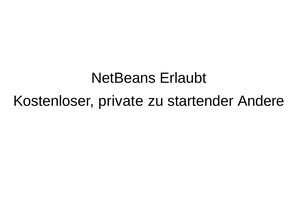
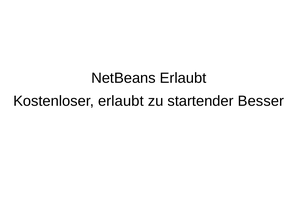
Kostenloser private: private -> erlaubt
Andere: Andere -> Besser
